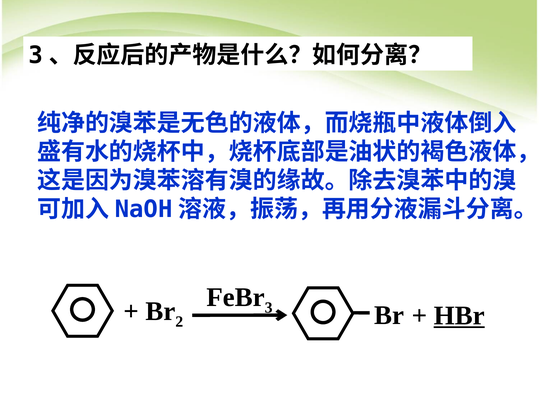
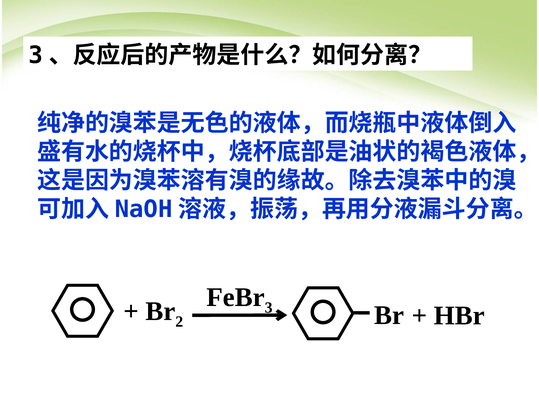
HBr underline: present -> none
